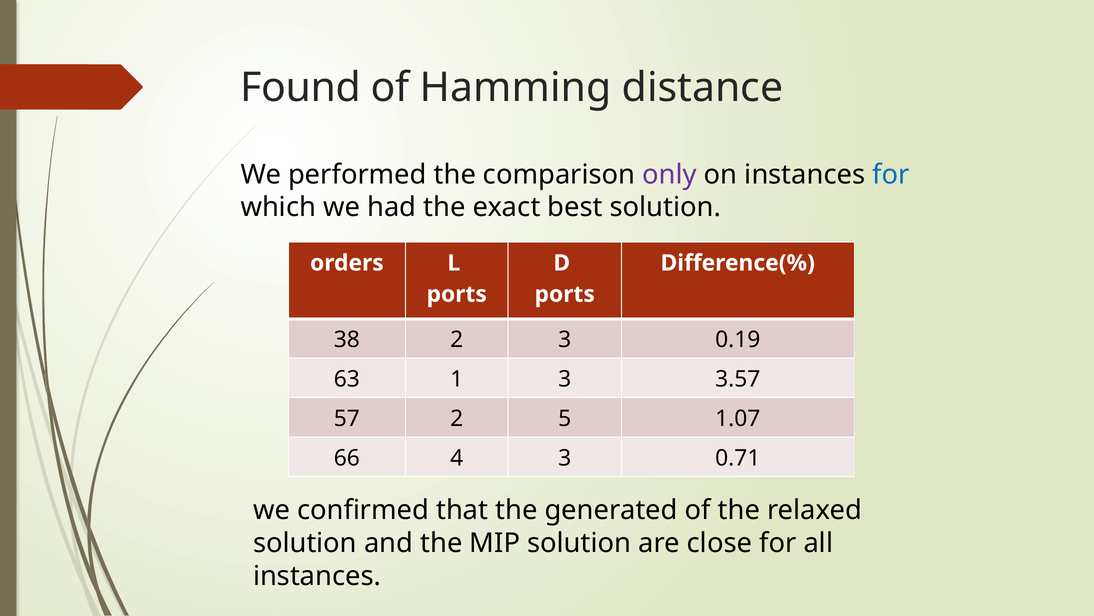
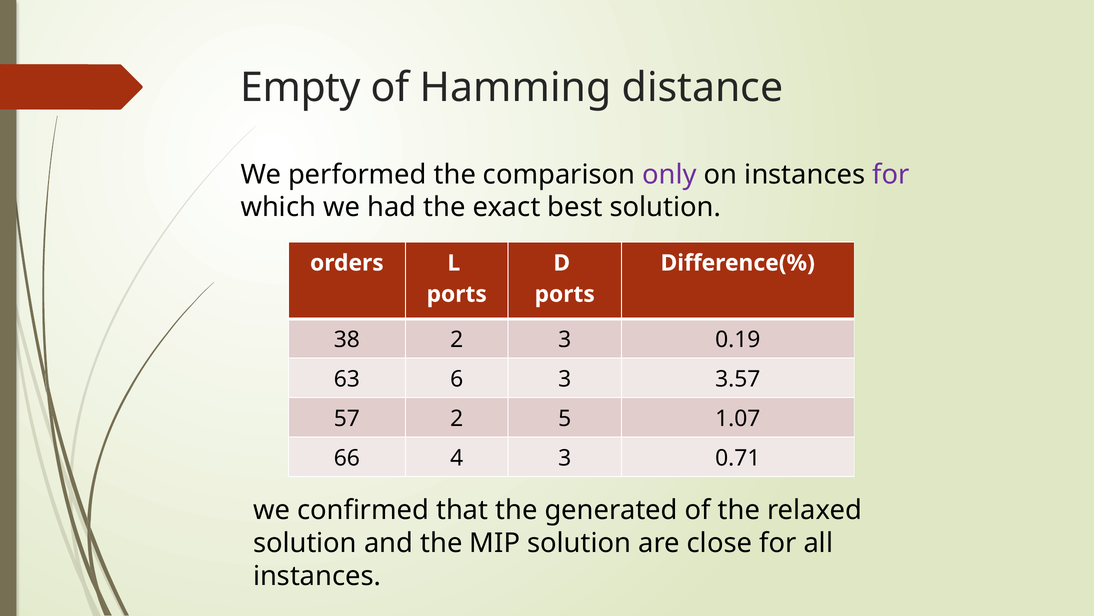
Found: Found -> Empty
for at (891, 174) colour: blue -> purple
1: 1 -> 6
